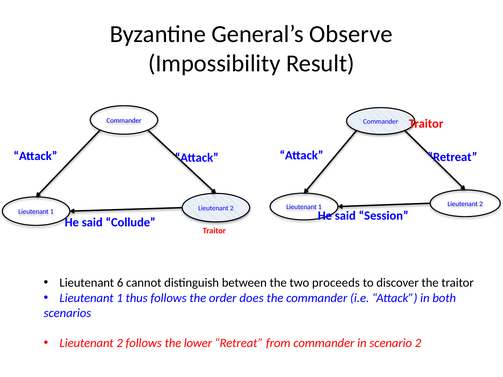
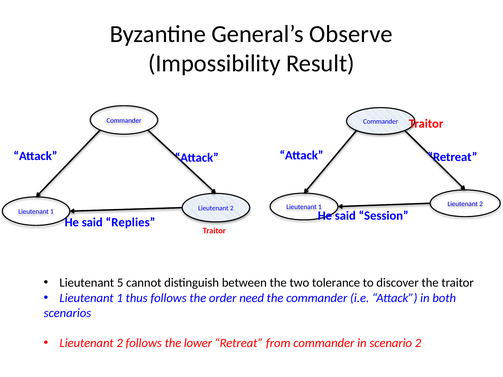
Collude: Collude -> Replies
6: 6 -> 5
proceeds: proceeds -> tolerance
does: does -> need
